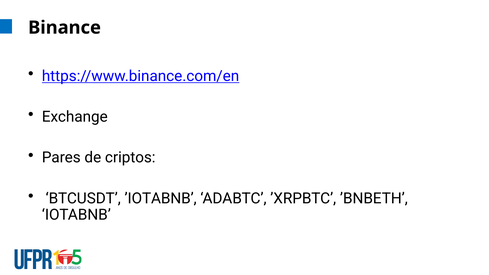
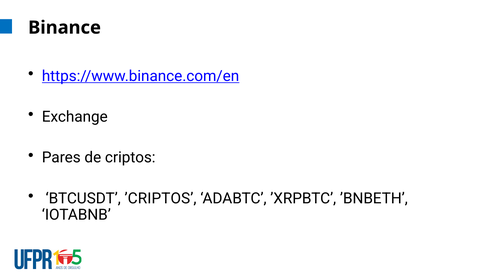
’IOTABNB: ’IOTABNB -> ’CRIPTOS
